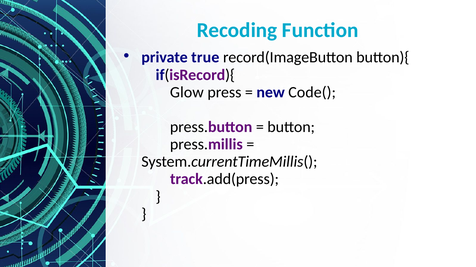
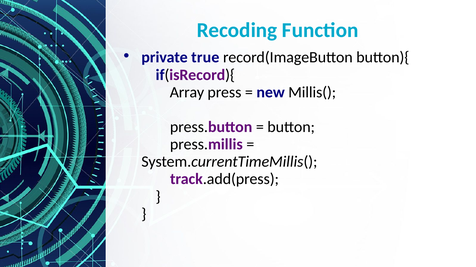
Glow: Glow -> Array
Code(: Code( -> Millis(
